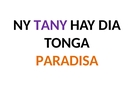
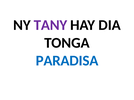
PARADISA colour: orange -> blue
